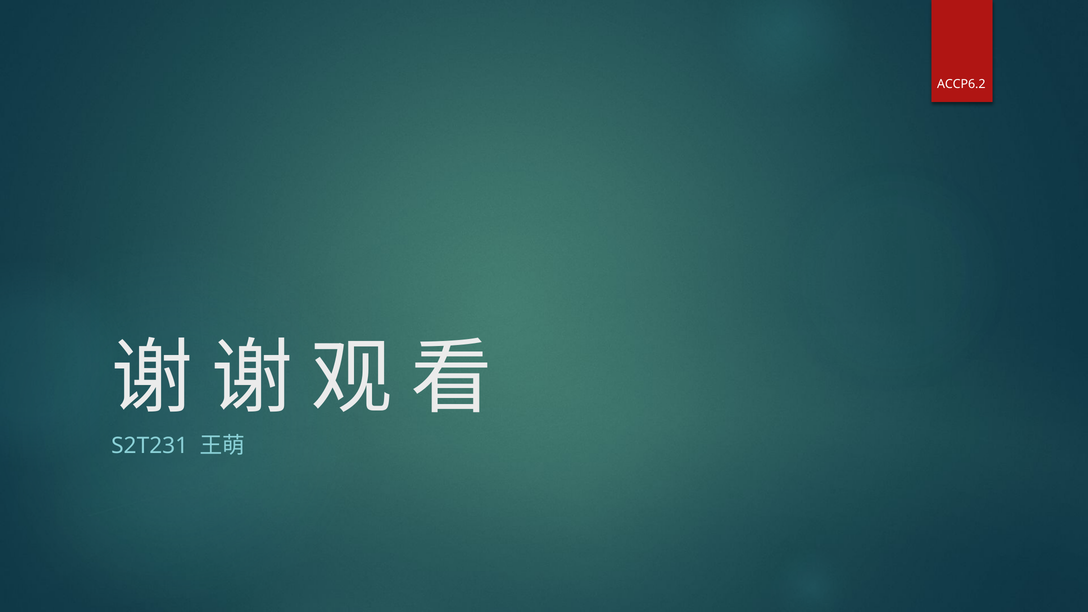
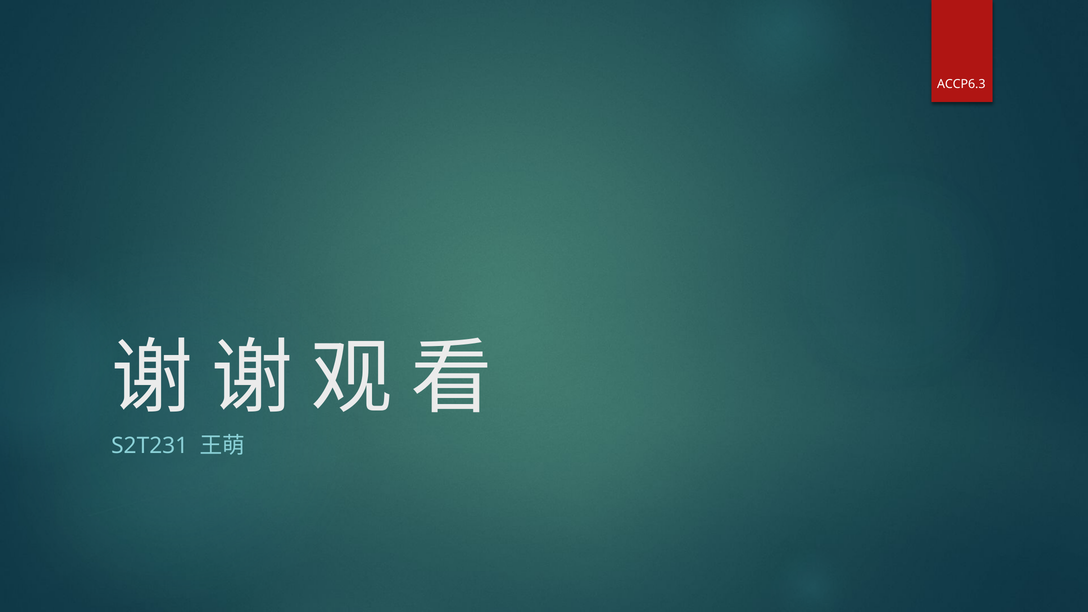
ACCP6.2: ACCP6.2 -> ACCP6.3
